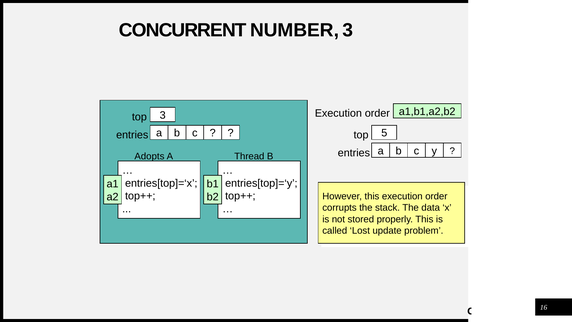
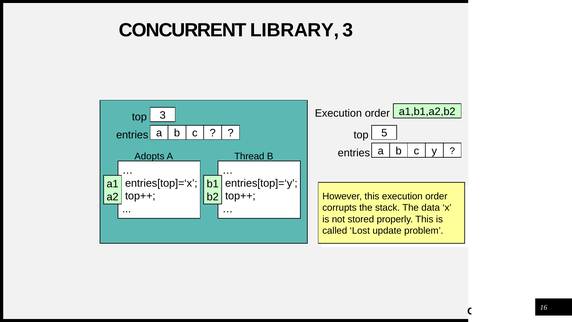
NUMBER: NUMBER -> LIBRARY
